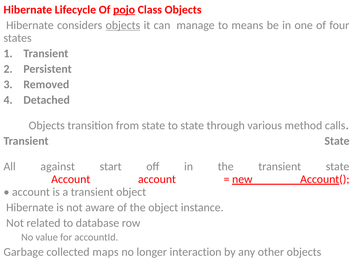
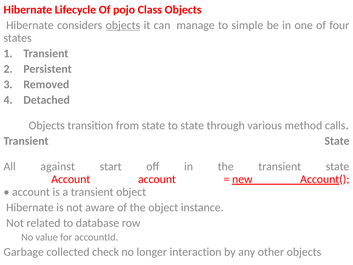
pojo underline: present -> none
means: means -> simple
maps: maps -> check
